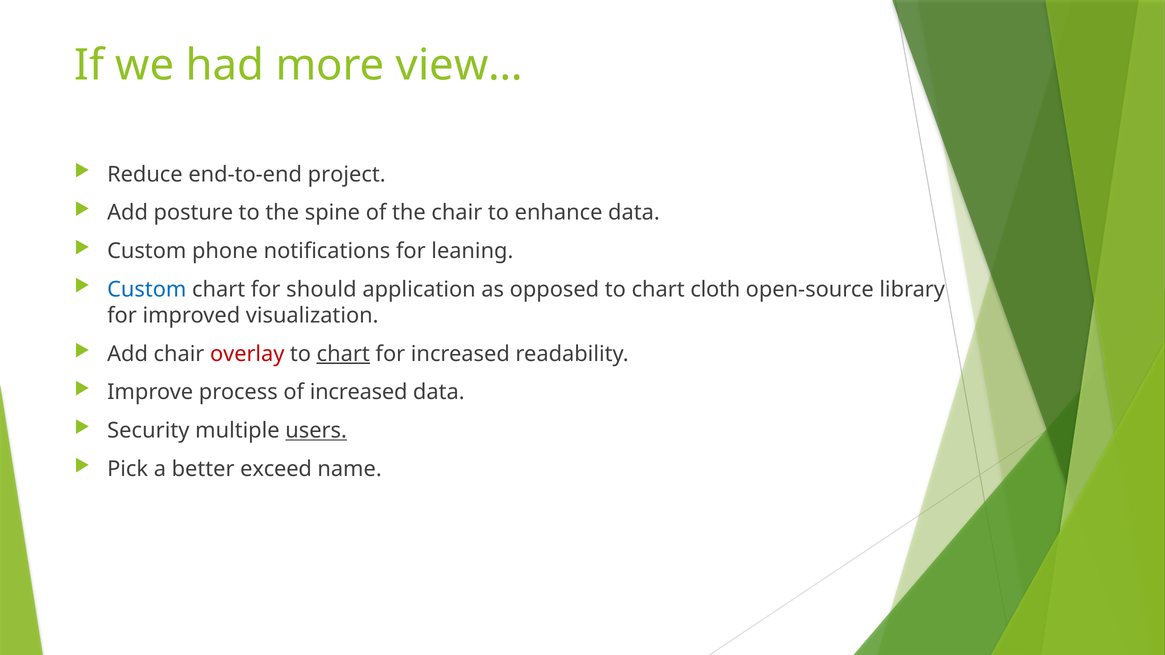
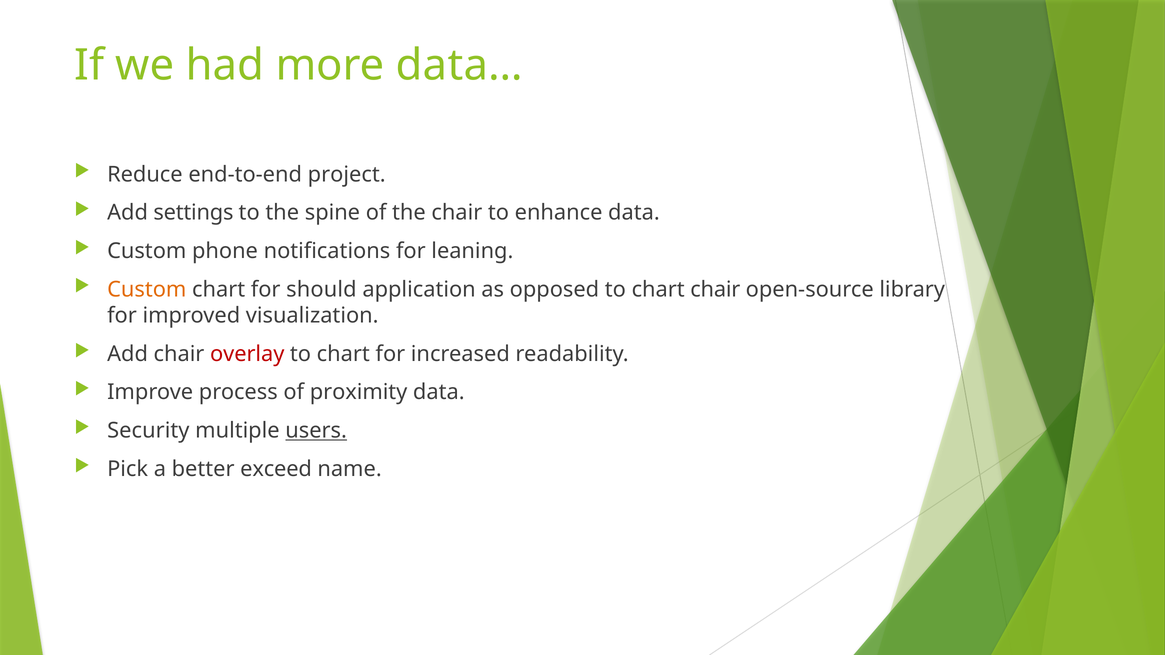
view…: view… -> data…
posture: posture -> settings
Custom at (147, 290) colour: blue -> orange
chart cloth: cloth -> chair
chart at (343, 354) underline: present -> none
of increased: increased -> proximity
